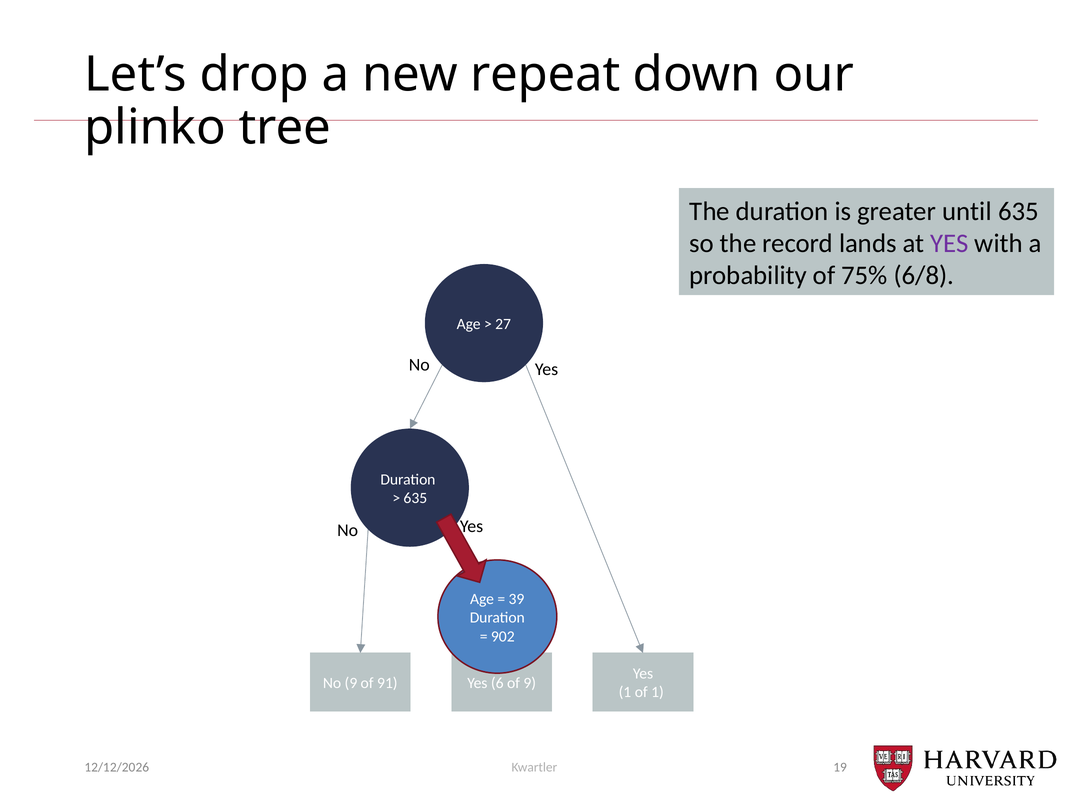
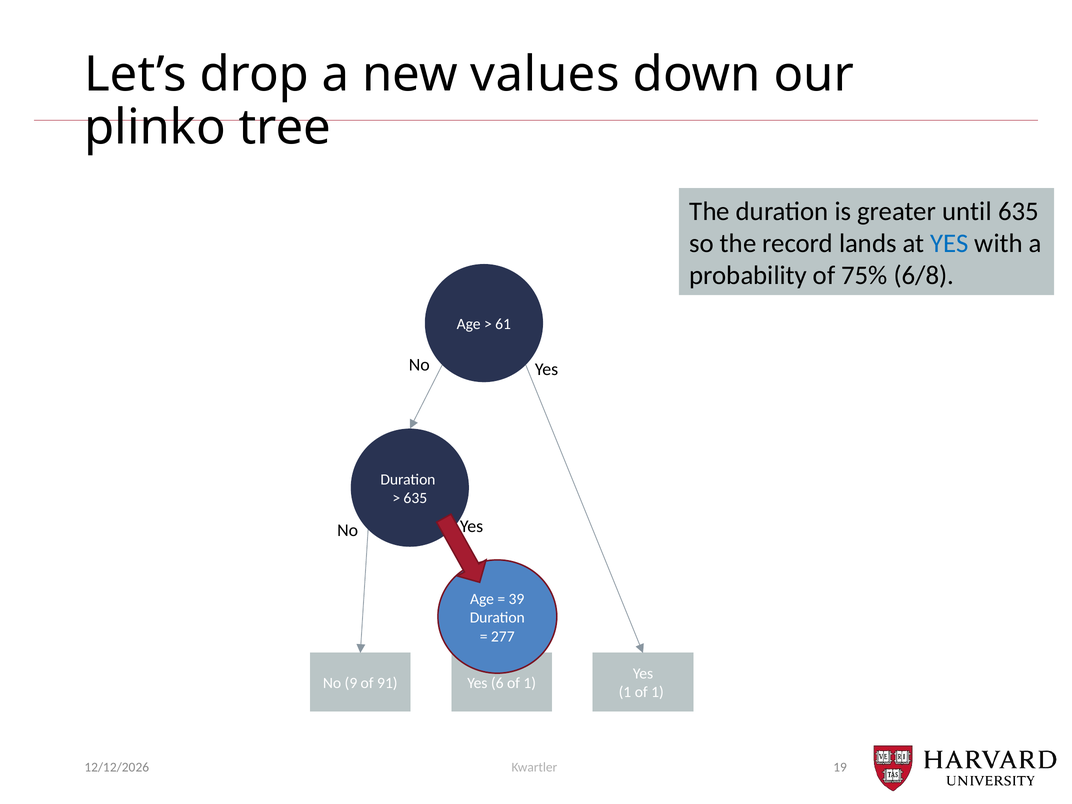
repeat: repeat -> values
YES at (949, 243) colour: purple -> blue
27: 27 -> 61
902: 902 -> 277
6 of 9: 9 -> 1
